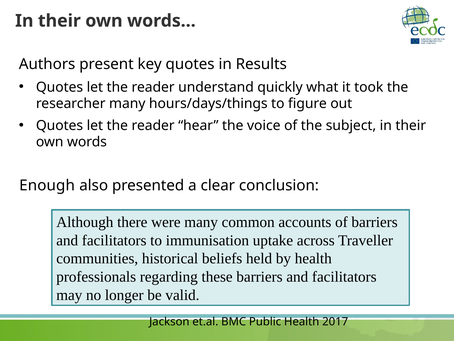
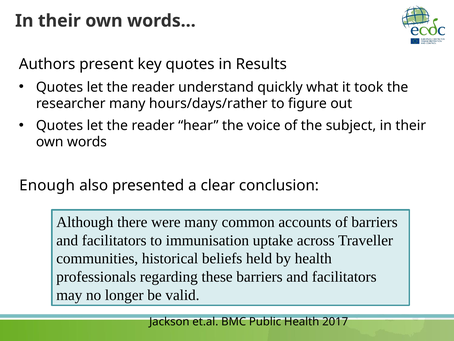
hours/days/things: hours/days/things -> hours/days/rather
